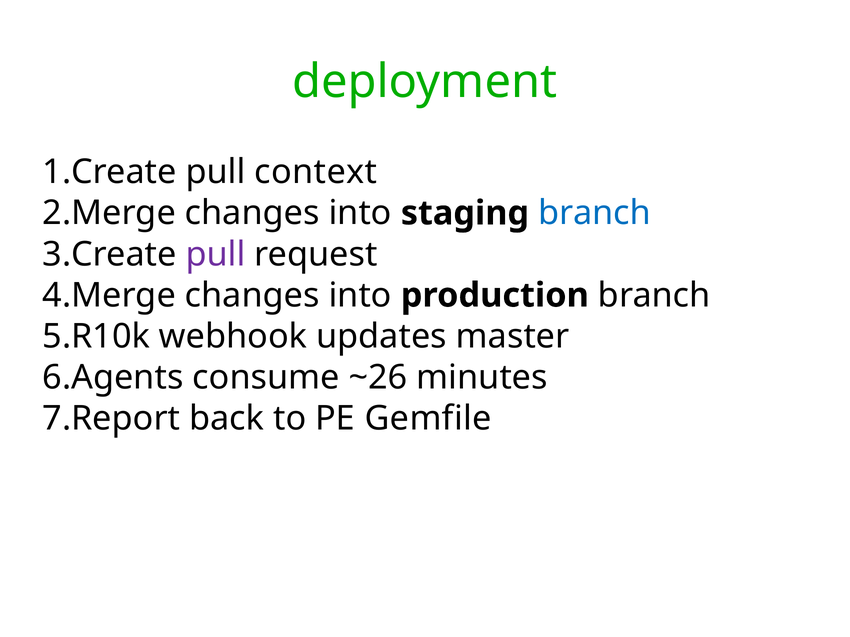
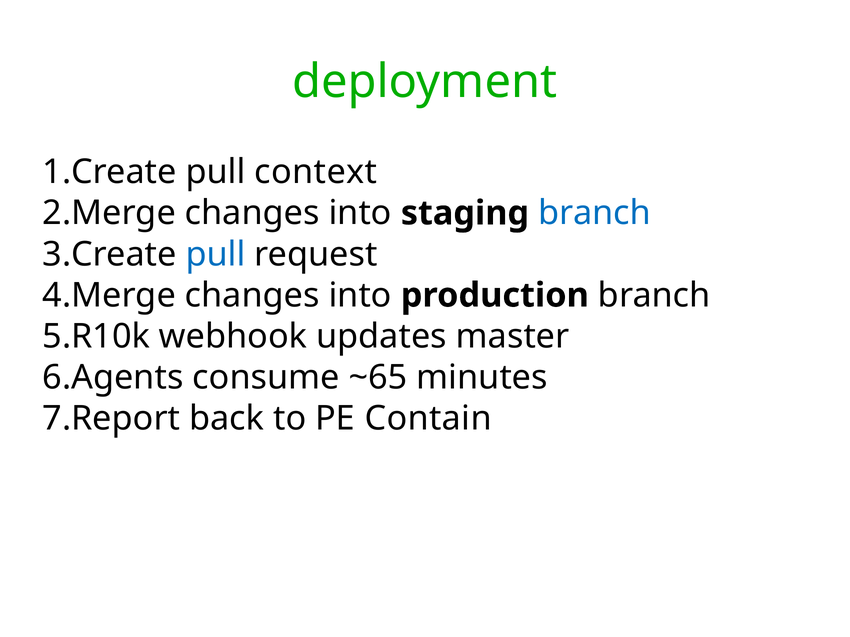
pull at (215, 254) colour: purple -> blue
~26: ~26 -> ~65
Gemfile: Gemfile -> Contain
